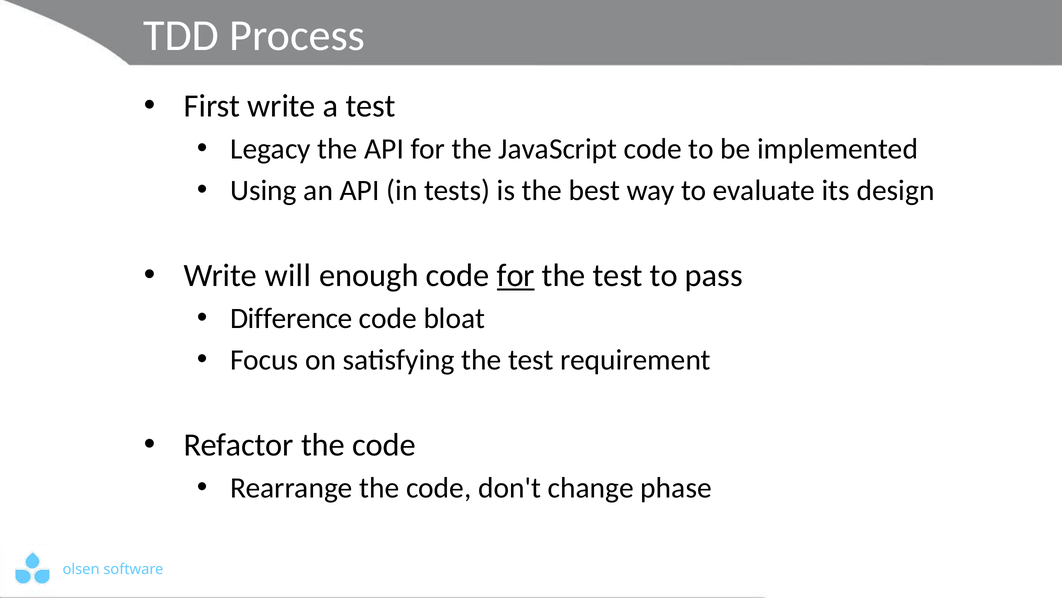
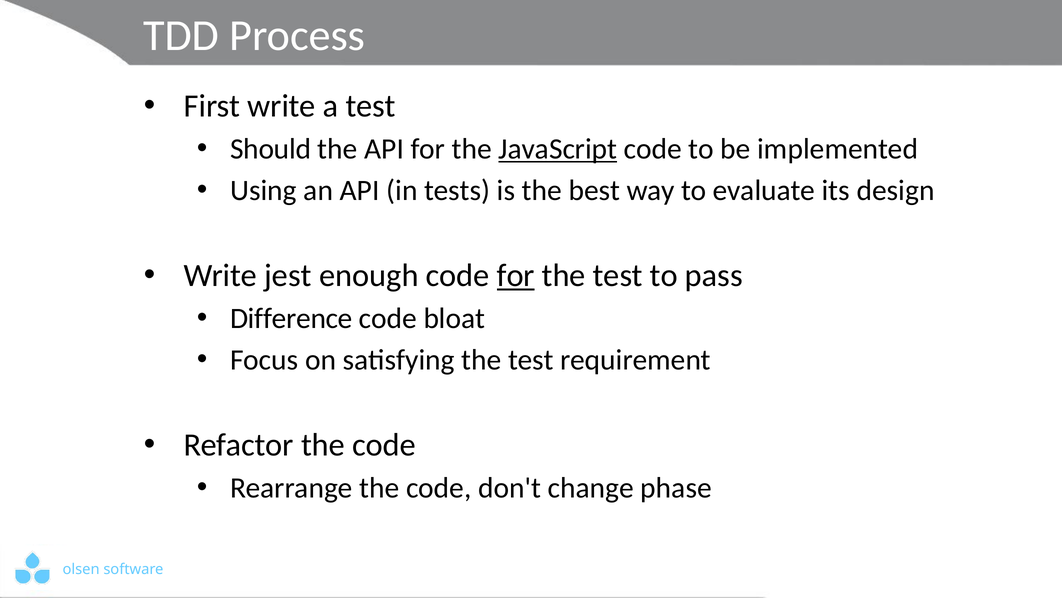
Legacy: Legacy -> Should
JavaScript underline: none -> present
will: will -> jest
